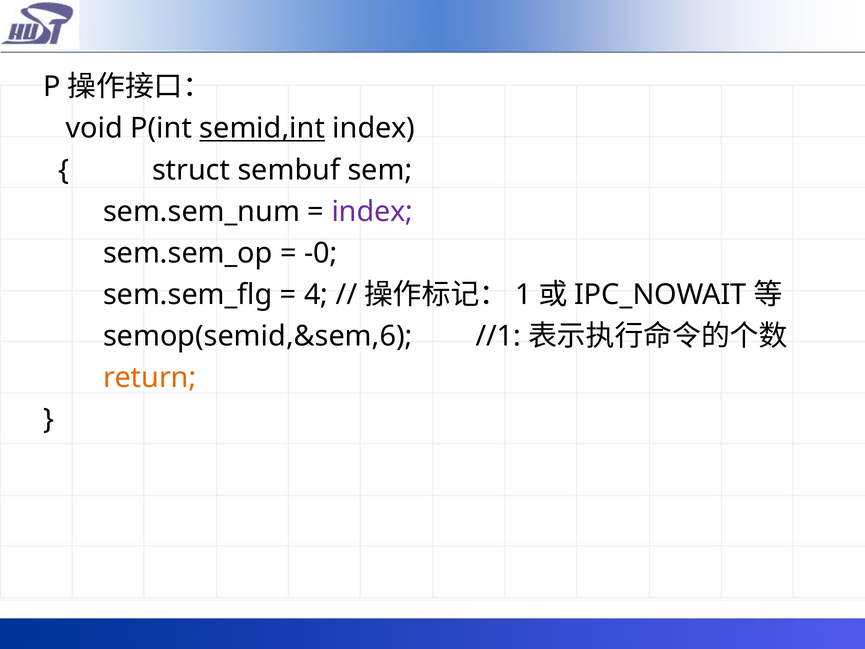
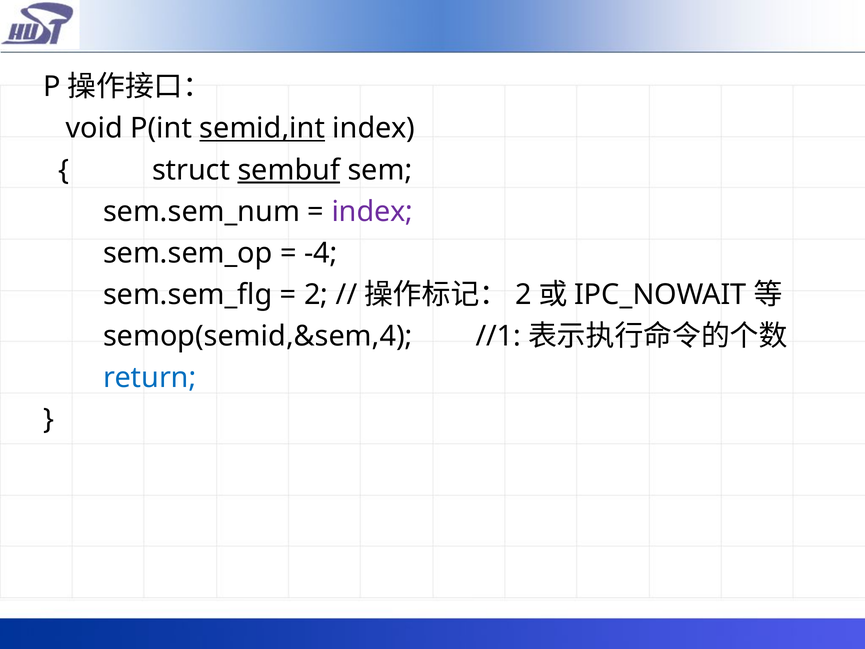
sembuf underline: none -> present
-0: -0 -> -4
4 at (316, 294): 4 -> 2
1 at (523, 294): 1 -> 2
semop(semid,&sem,6: semop(semid,&sem,6 -> semop(semid,&sem,4
return colour: orange -> blue
